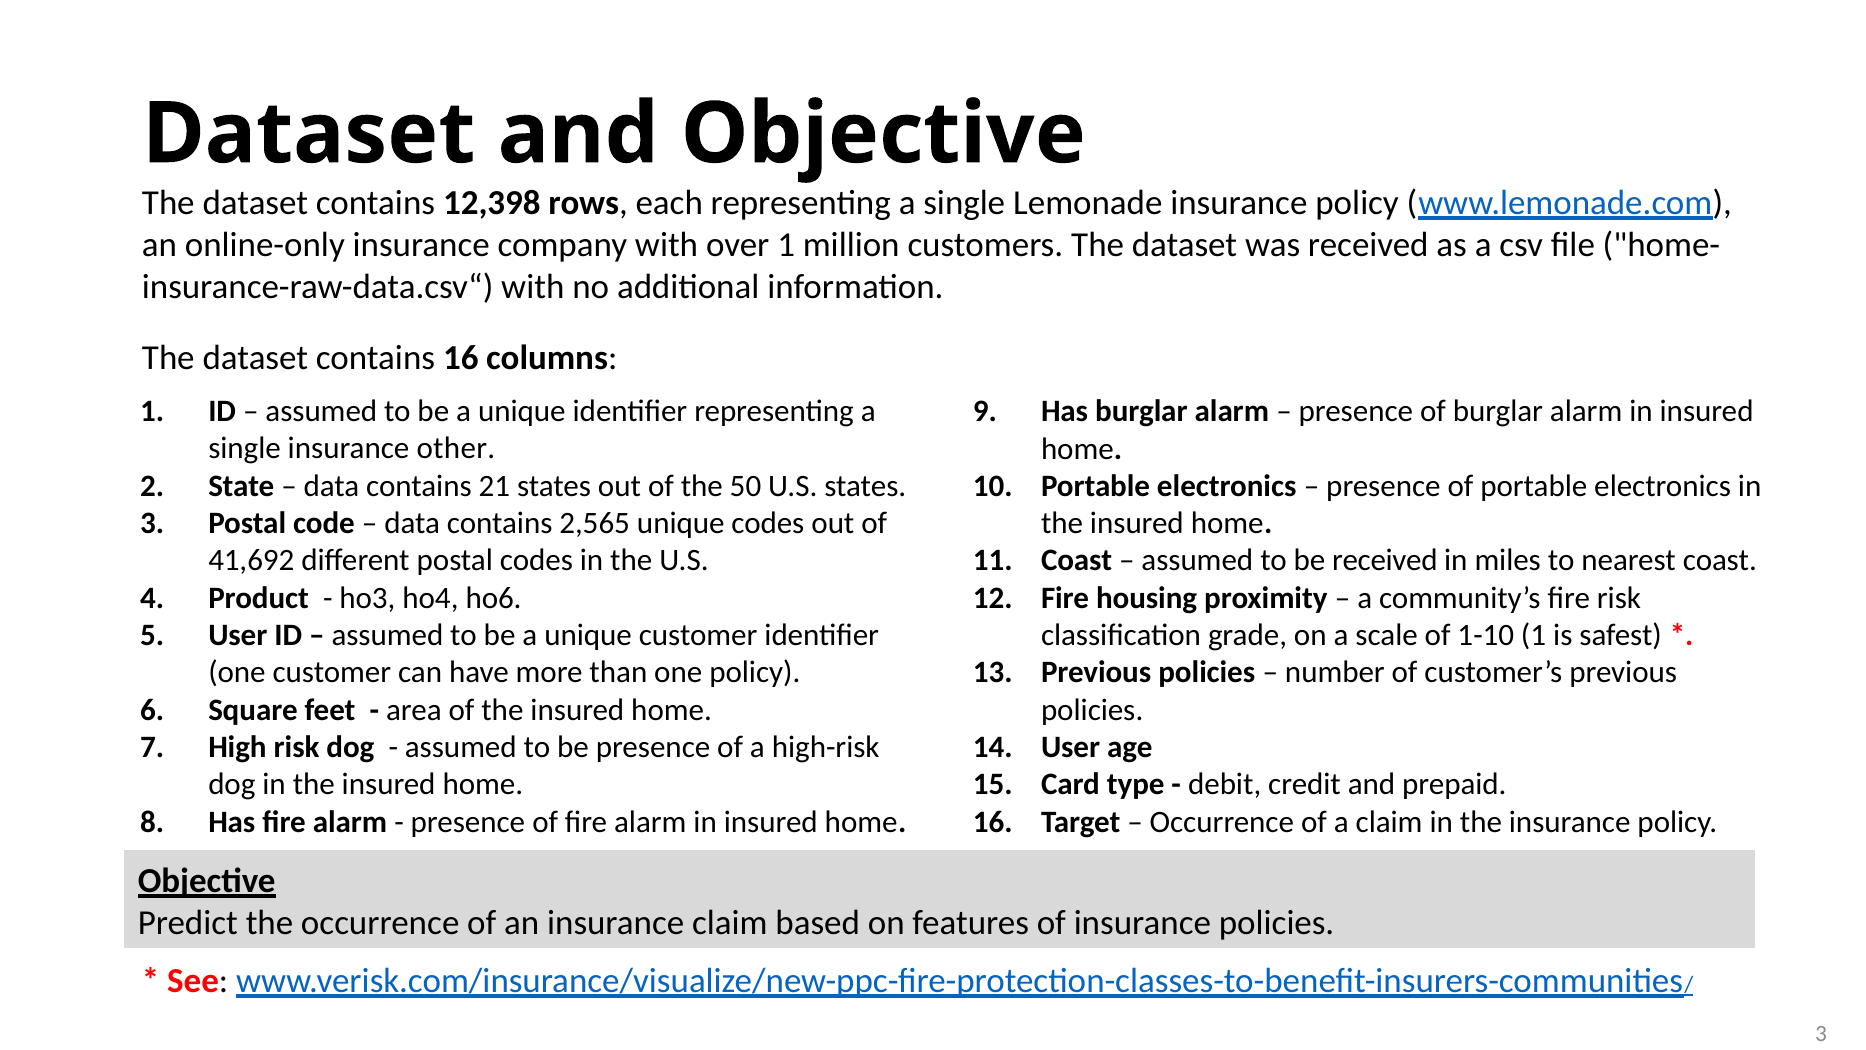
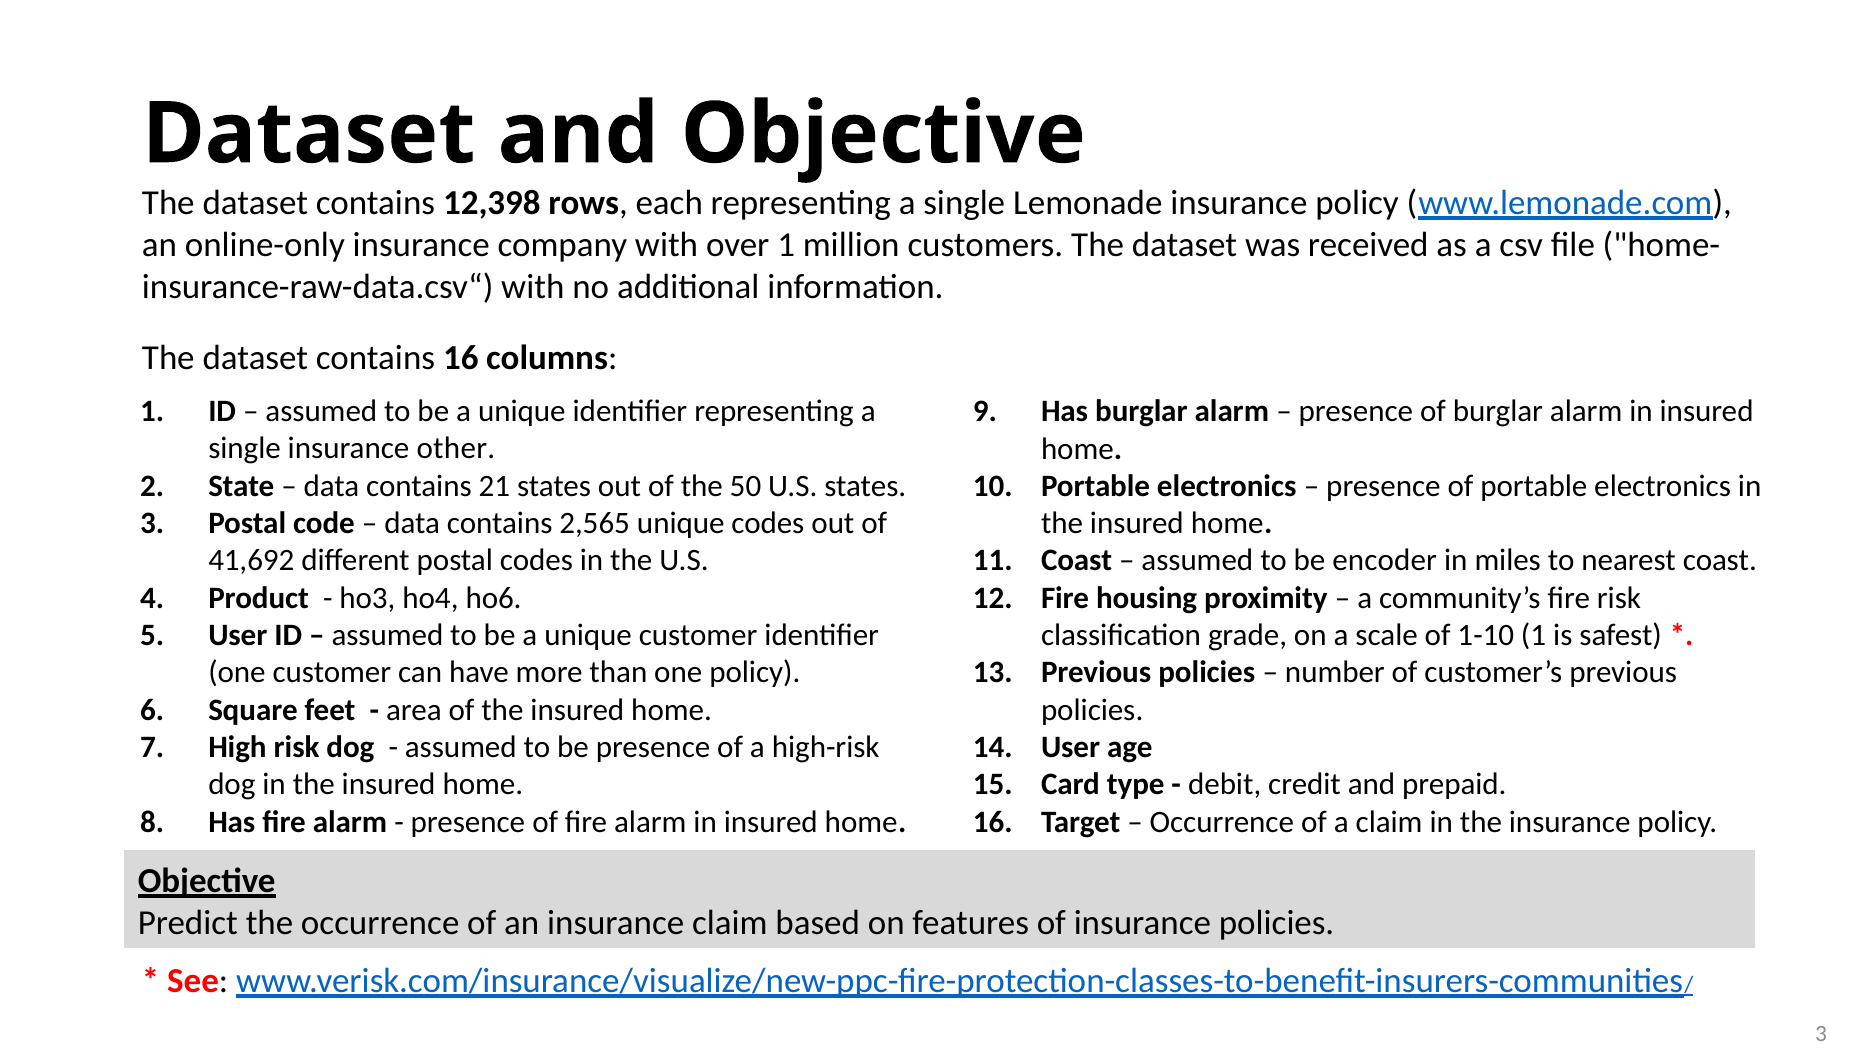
be received: received -> encoder
